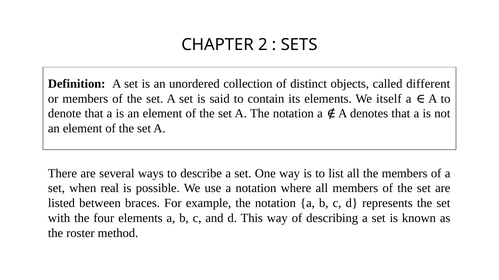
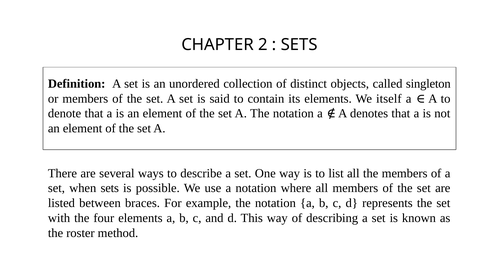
different: different -> singleton
when real: real -> sets
